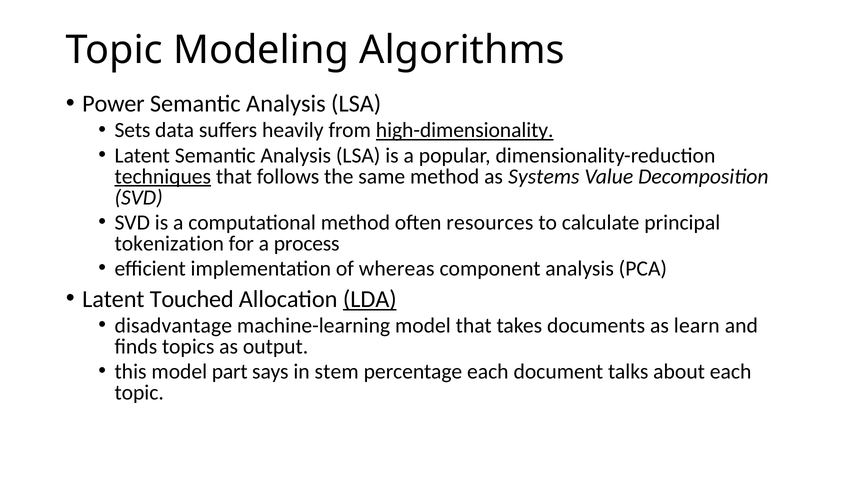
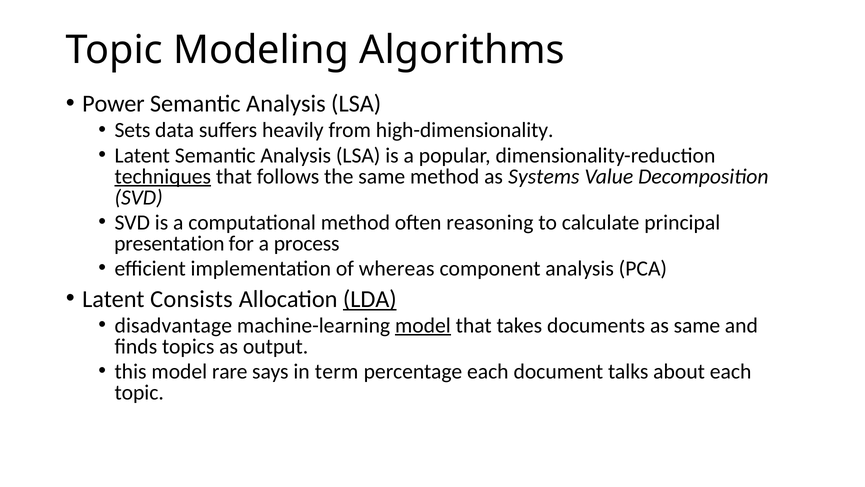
high-dimensionality underline: present -> none
resources: resources -> reasoning
tokenization: tokenization -> presentation
Touched: Touched -> Consists
model at (423, 325) underline: none -> present
as learn: learn -> same
part: part -> rare
stem: stem -> term
